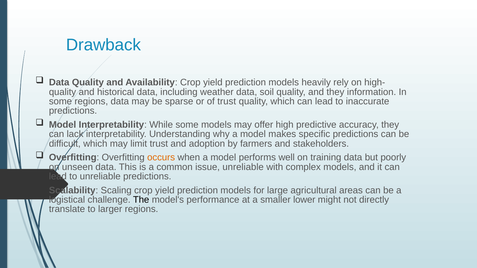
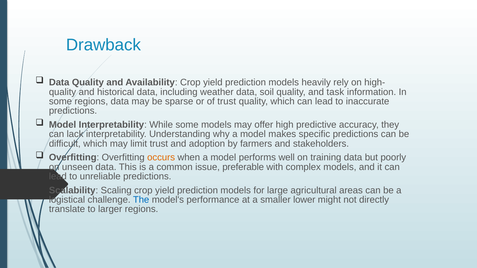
and they: they -> task
issue unreliable: unreliable -> preferable
The colour: black -> blue
